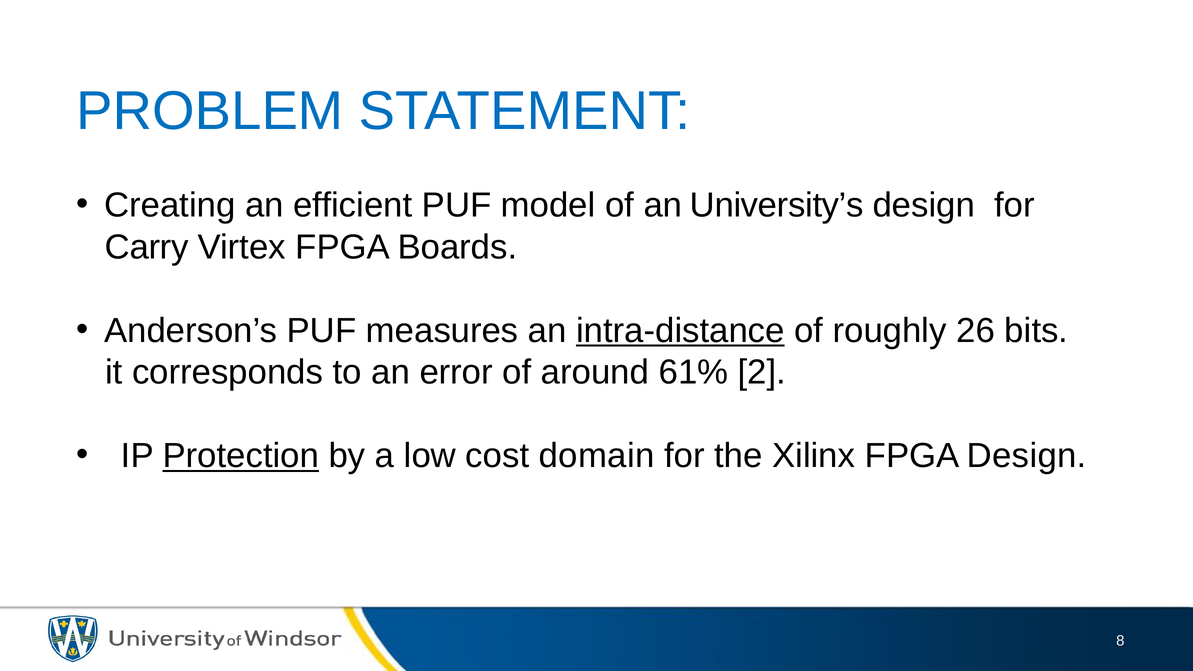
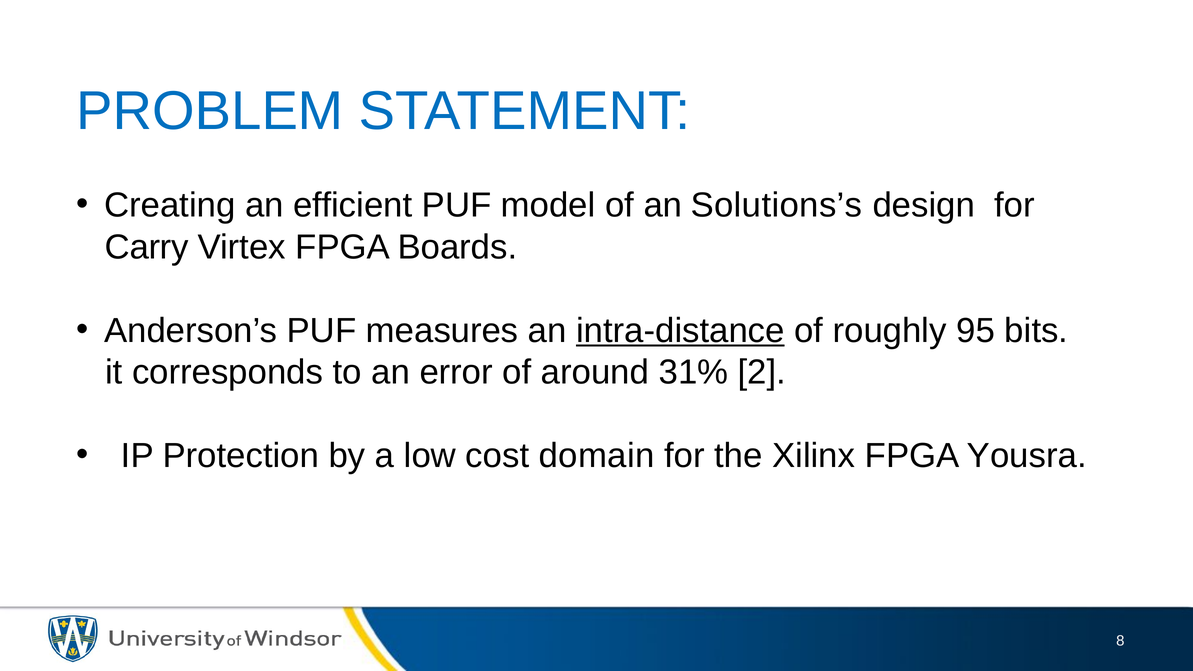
University’s: University’s -> Solutions’s
26: 26 -> 95
61%: 61% -> 31%
Protection underline: present -> none
FPGA Design: Design -> Yousra
